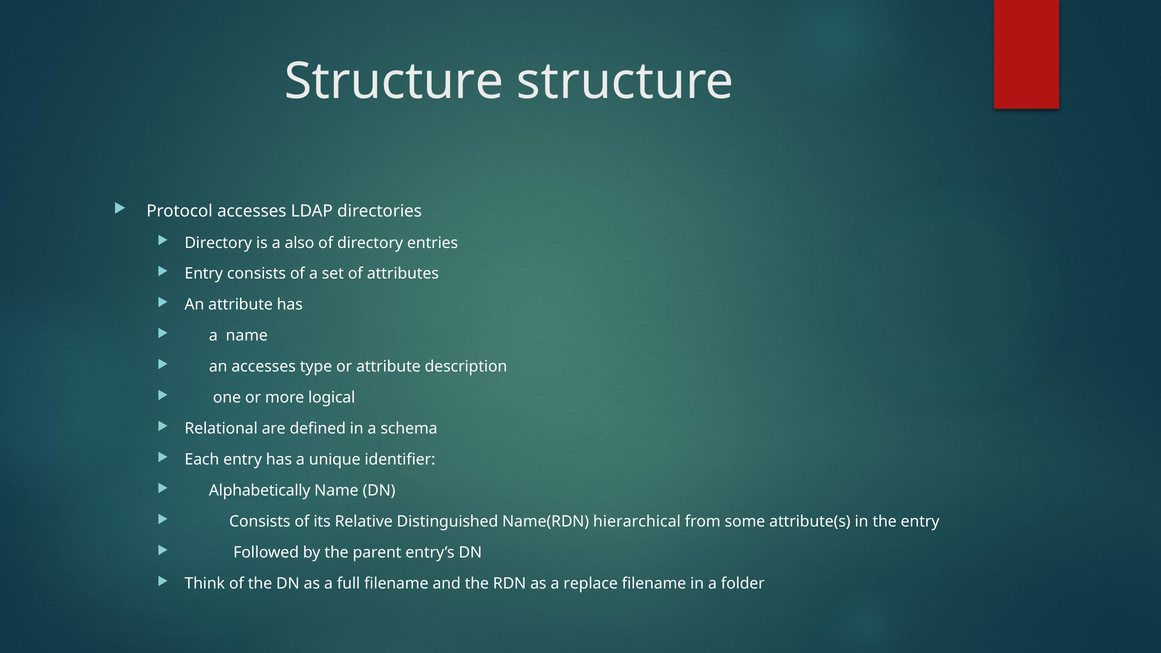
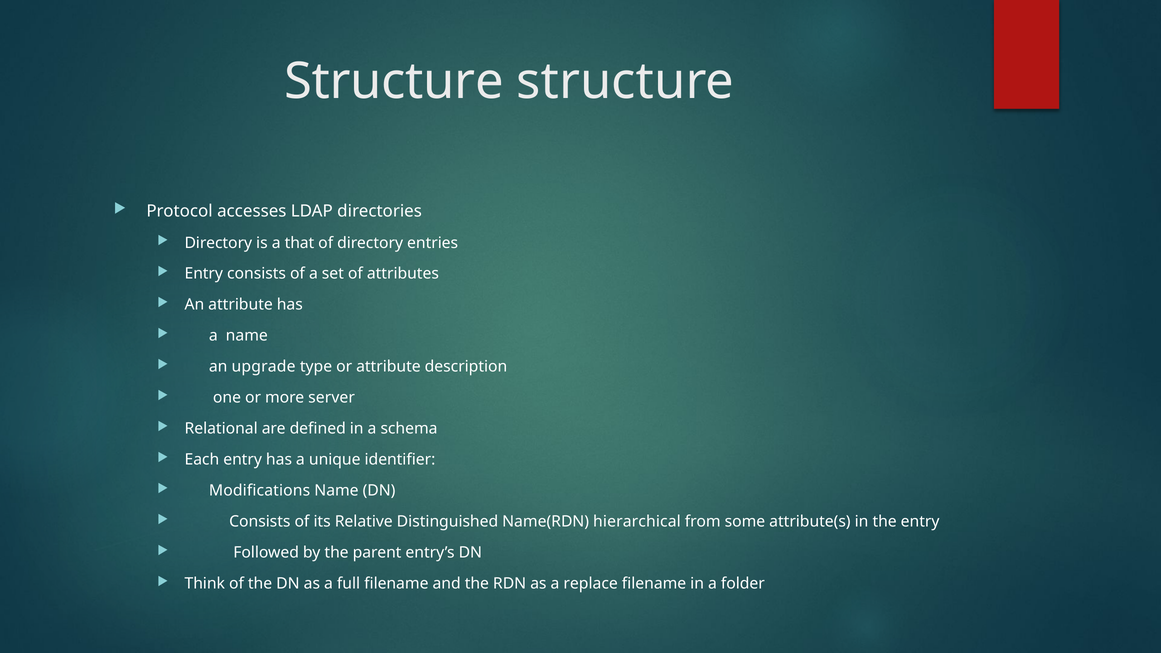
also: also -> that
an accesses: accesses -> upgrade
logical: logical -> server
Alphabetically: Alphabetically -> Modifications
